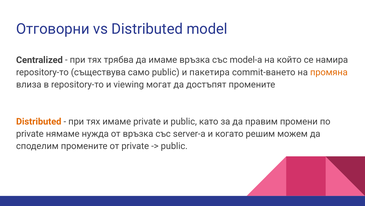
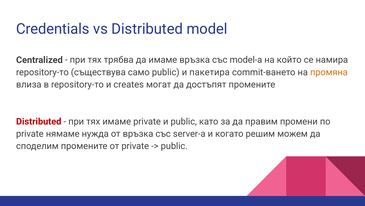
Отговорни: Отговорни -> Credentials
viewing: viewing -> creates
Distributed at (39, 121) colour: orange -> red
